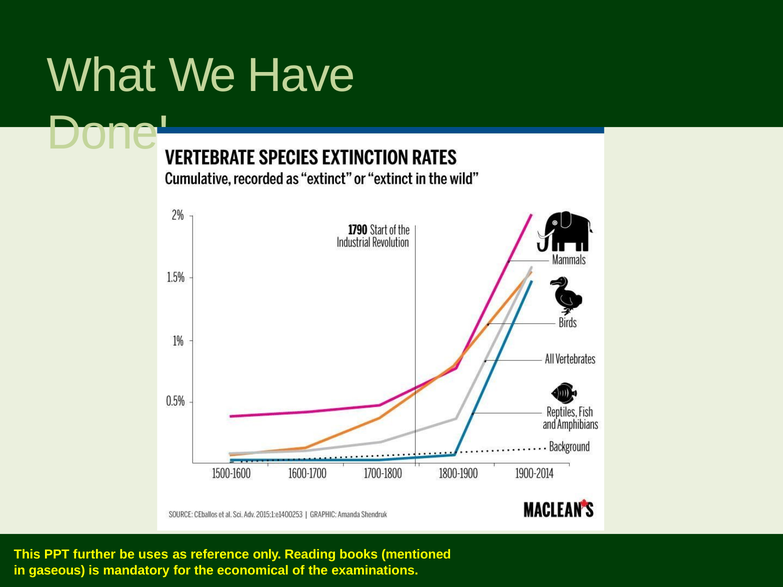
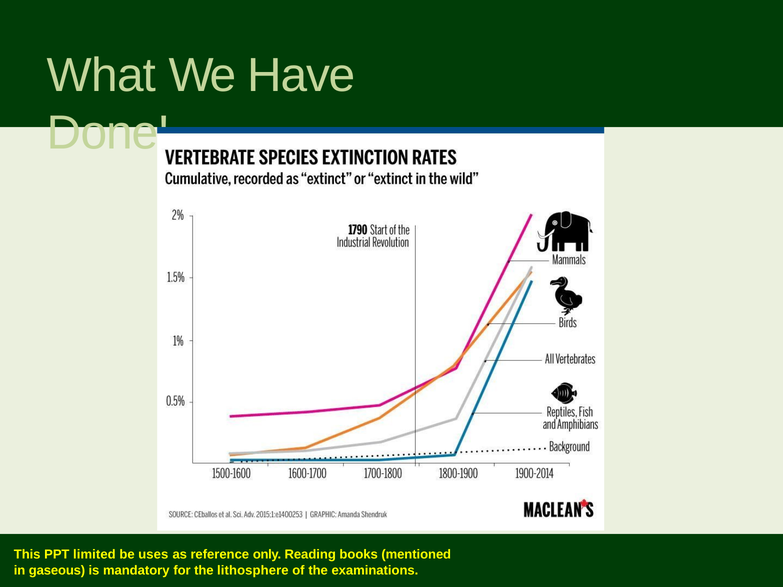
further: further -> limited
economical: economical -> lithosphere
